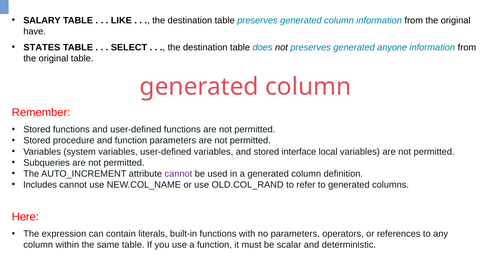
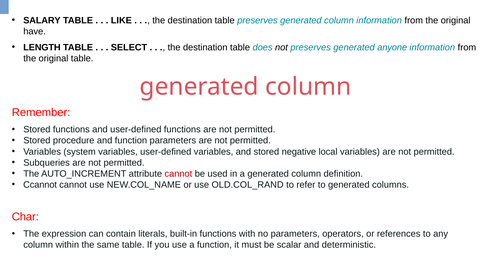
STATES: STATES -> LENGTH
interface: interface -> negative
cannot at (178, 174) colour: purple -> red
Includes: Includes -> Ccannot
Here: Here -> Char
